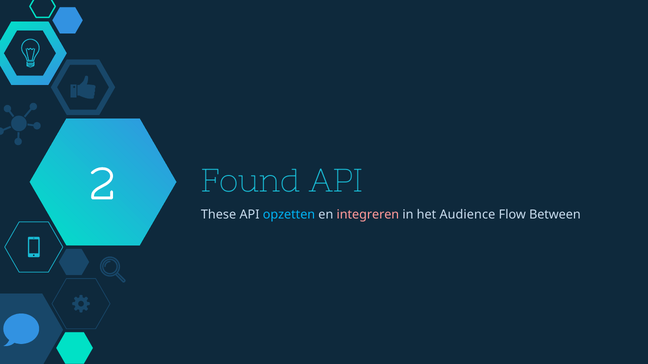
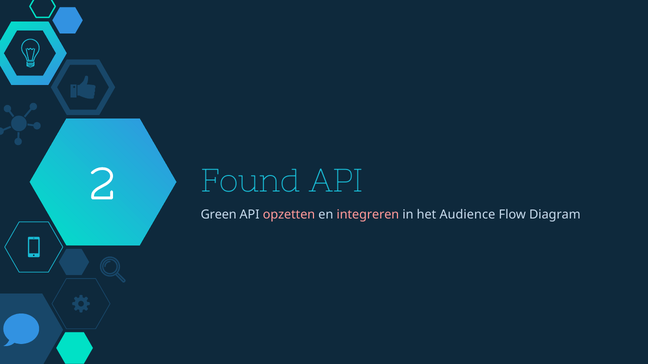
These: These -> Green
opzetten colour: light blue -> pink
Between: Between -> Diagram
